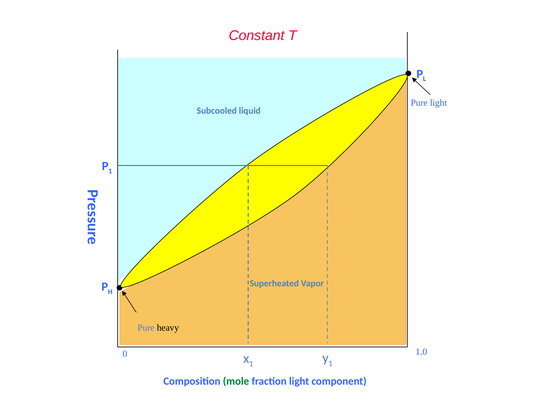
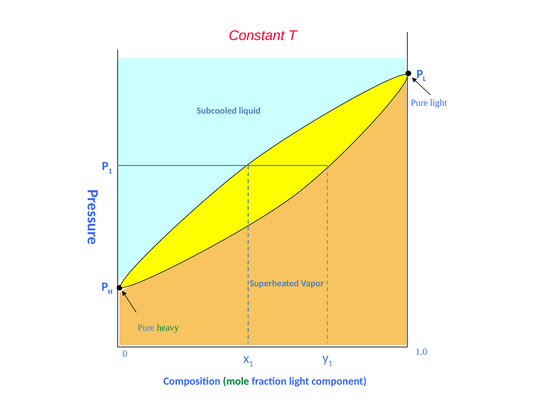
heavy colour: black -> green
